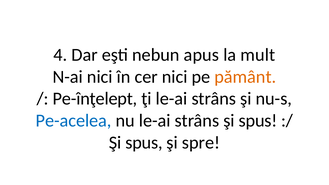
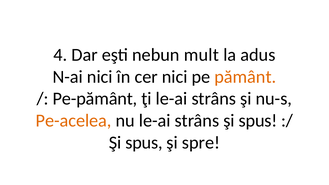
apus: apus -> mult
mult: mult -> adus
Pe-înţelept: Pe-înţelept -> Pe-pământ
Pe-acelea colour: blue -> orange
